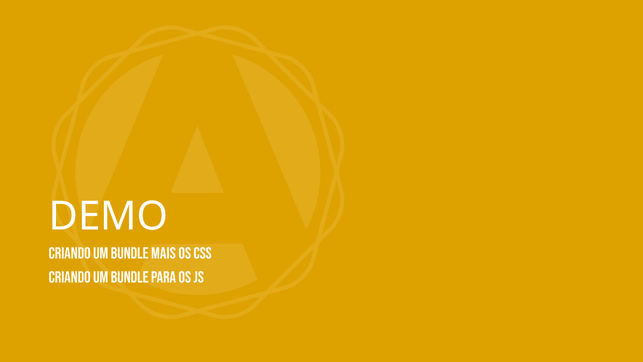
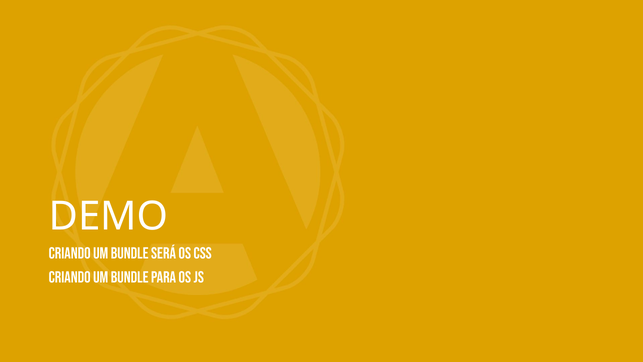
mais: mais -> será
